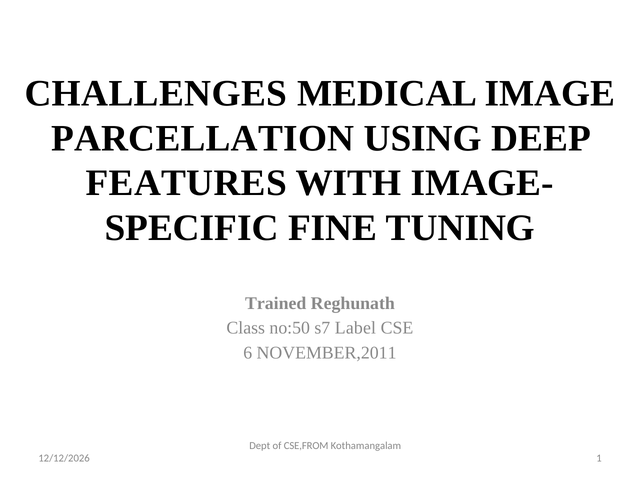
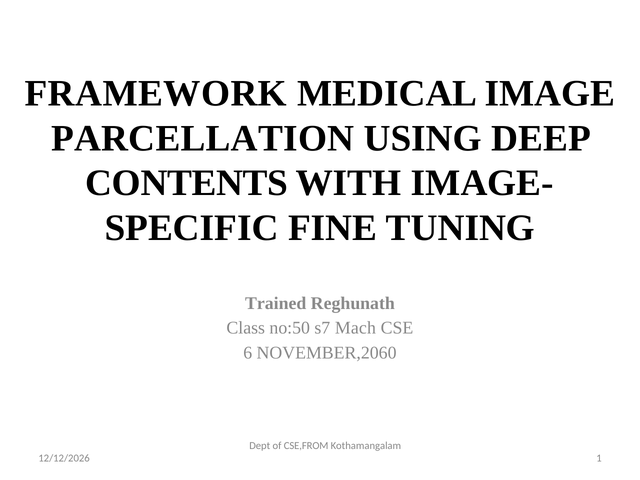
CHALLENGES: CHALLENGES -> FRAMEWORK
FEATURES: FEATURES -> CONTENTS
Label: Label -> Mach
NOVEMBER,2011: NOVEMBER,2011 -> NOVEMBER,2060
